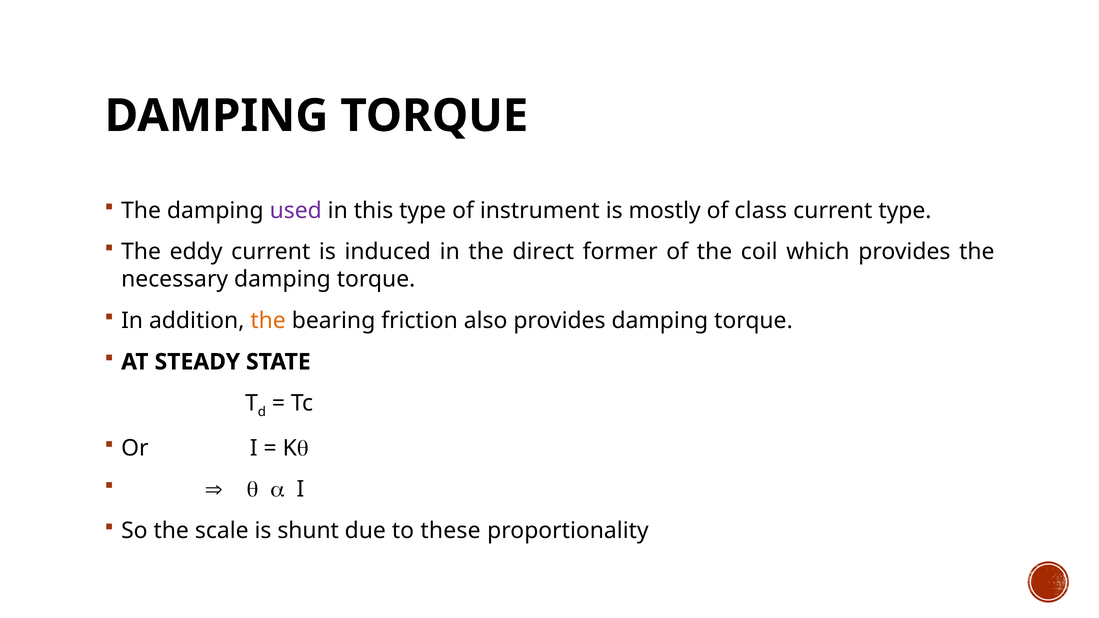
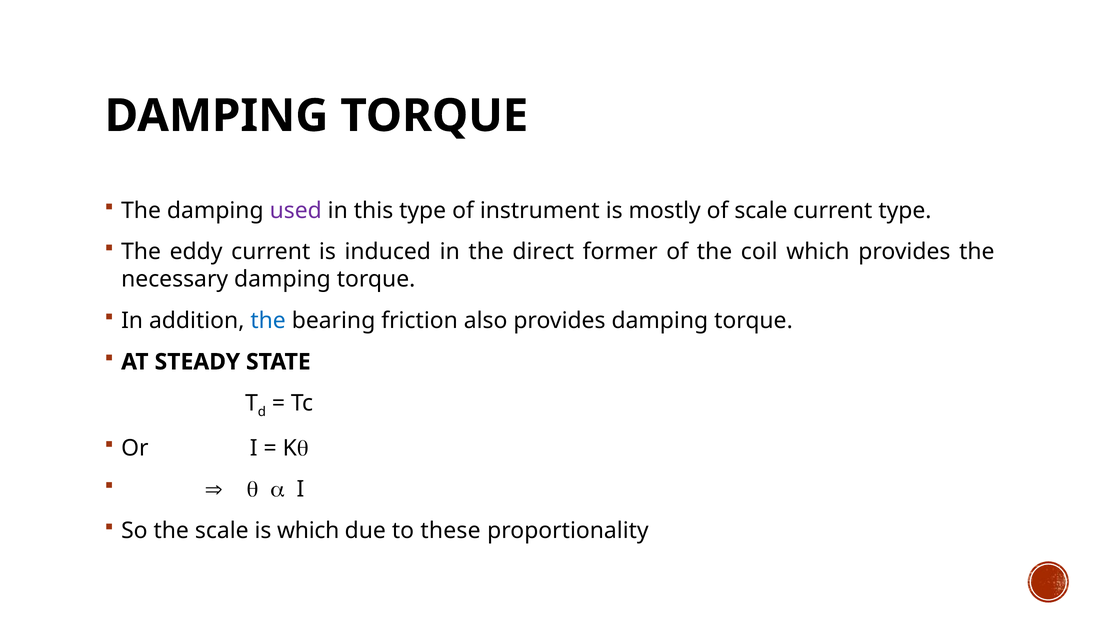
of class: class -> scale
the at (268, 321) colour: orange -> blue
is shunt: shunt -> which
